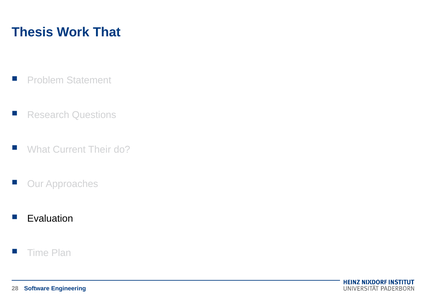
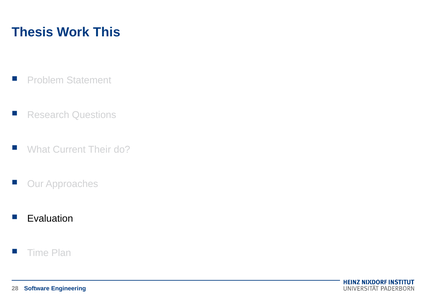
That: That -> This
